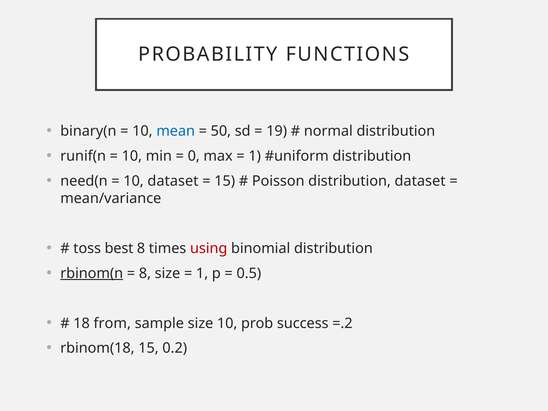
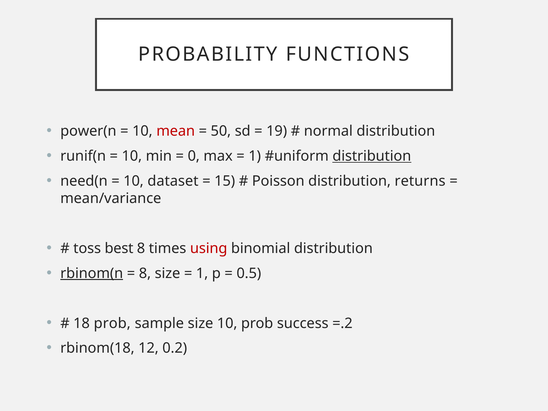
binary(n: binary(n -> power(n
mean colour: blue -> red
distribution at (372, 156) underline: none -> present
distribution dataset: dataset -> returns
18 from: from -> prob
rbinom(18 15: 15 -> 12
